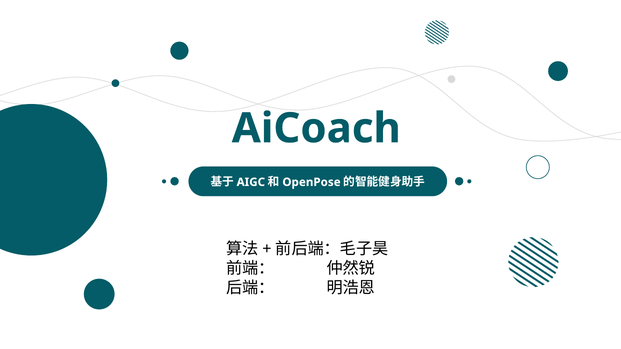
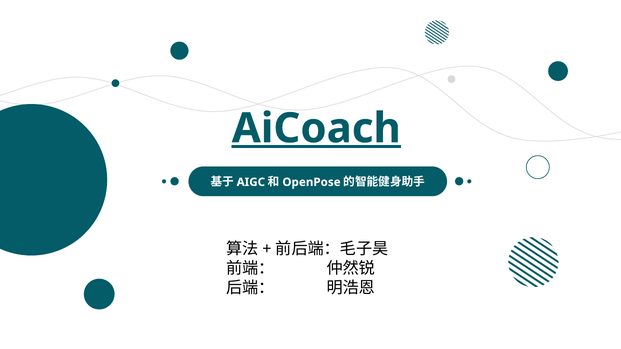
AiCoach underline: none -> present
